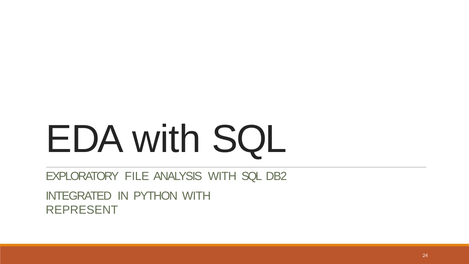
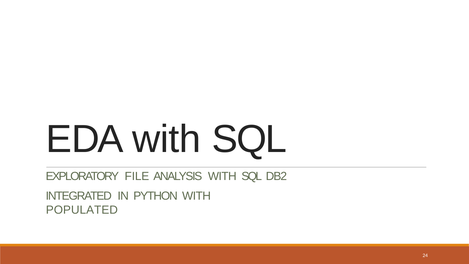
REPRESENT: REPRESENT -> POPULATED
